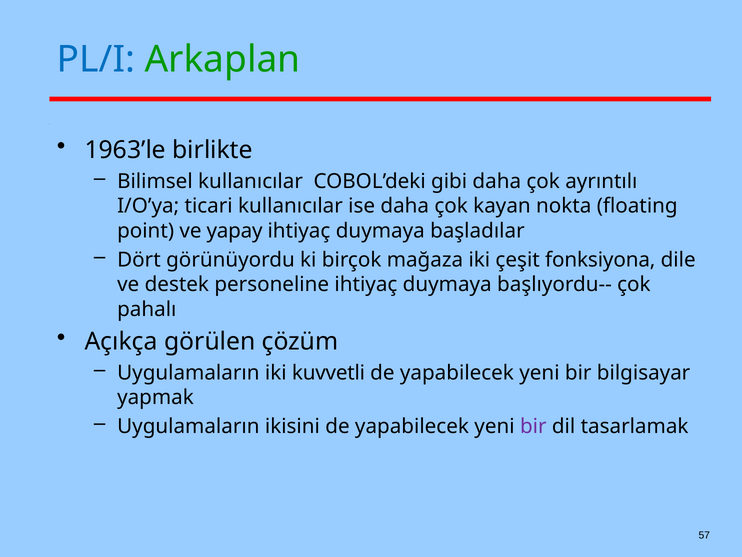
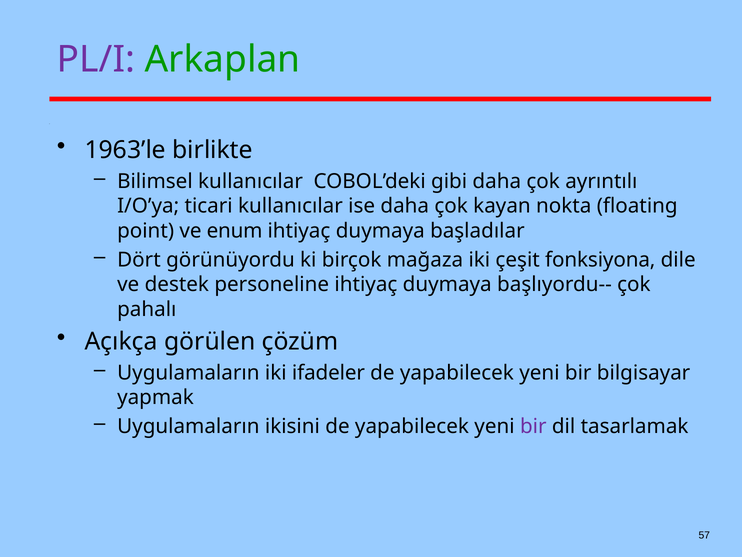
PL/I colour: blue -> purple
yapay: yapay -> enum
kuvvetli: kuvvetli -> ifadeler
